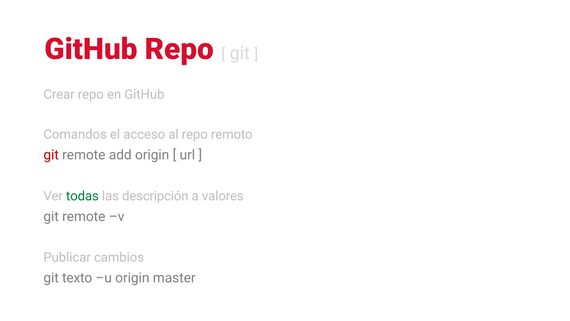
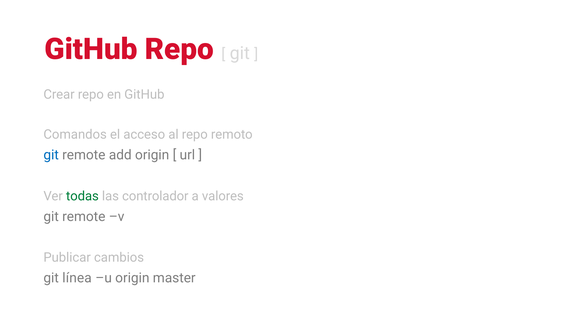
git at (51, 155) colour: red -> blue
descripción: descripción -> controlador
texto: texto -> línea
